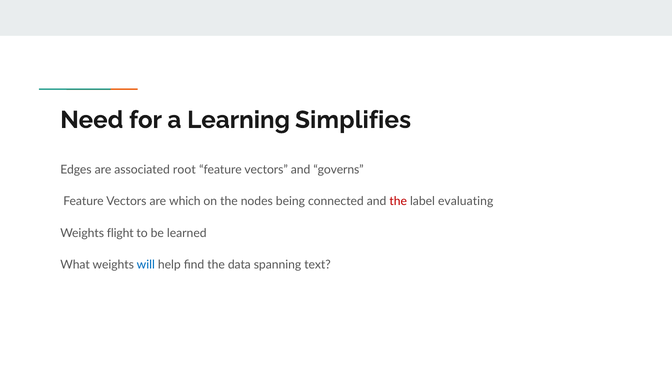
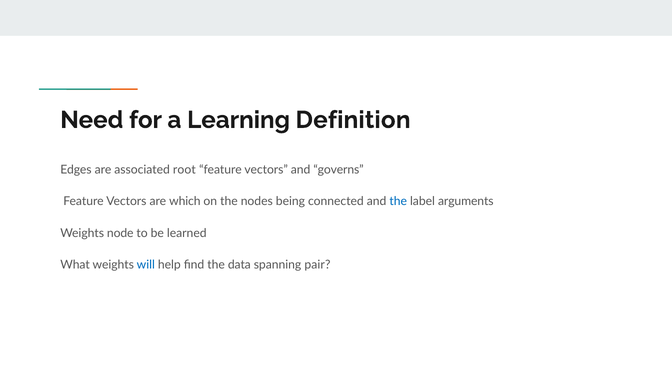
Simplifies: Simplifies -> Definition
the at (398, 201) colour: red -> blue
evaluating: evaluating -> arguments
flight: flight -> node
text: text -> pair
